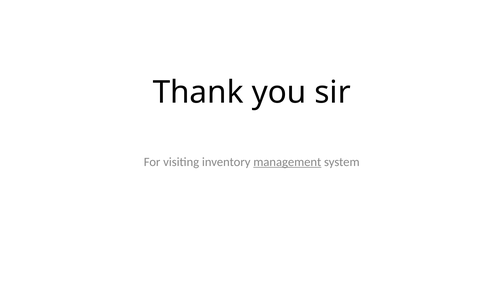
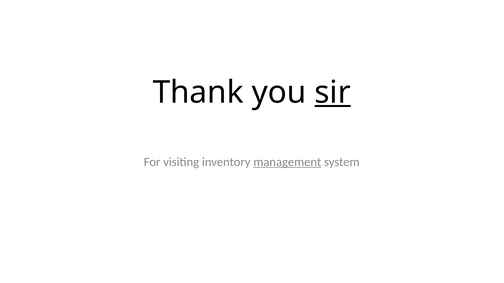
sir underline: none -> present
